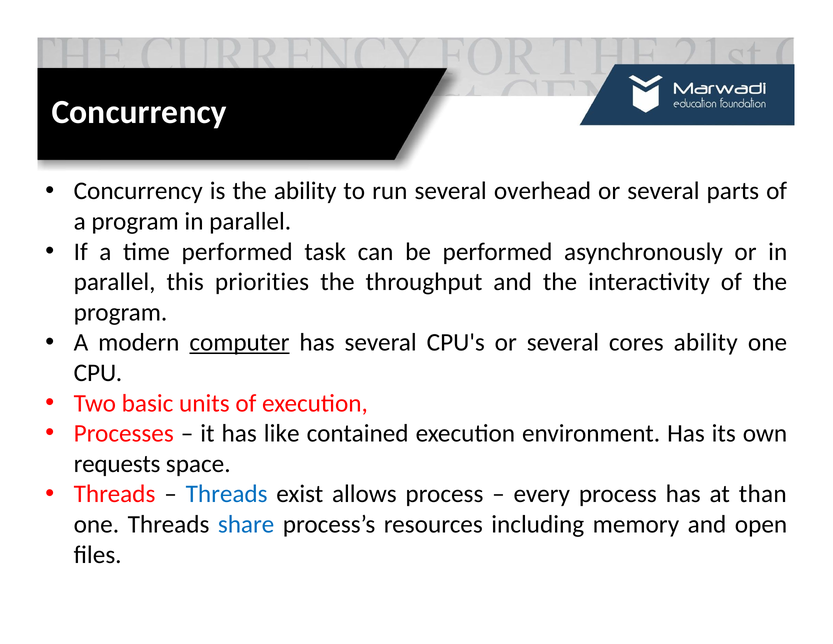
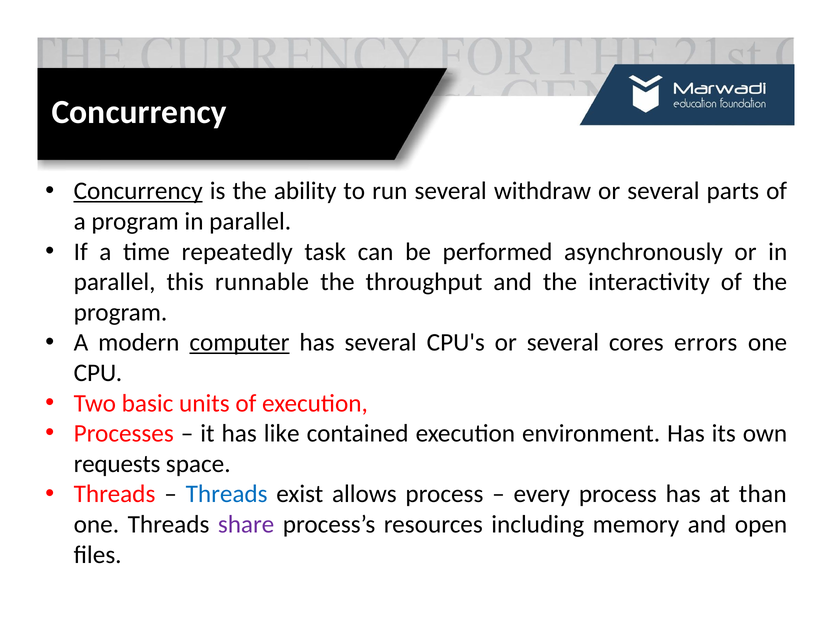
Concurrency at (138, 191) underline: none -> present
overhead: overhead -> withdraw
time performed: performed -> repeatedly
priorities: priorities -> runnable
cores ability: ability -> errors
share colour: blue -> purple
